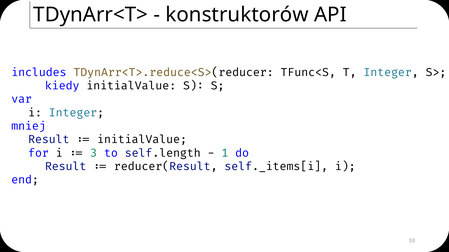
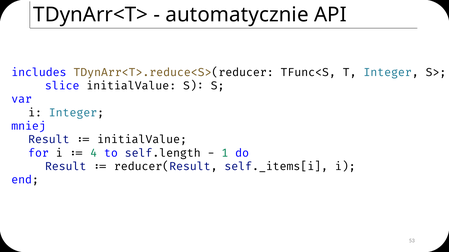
konstruktorów: konstruktorów -> automatycznie
kiedy: kiedy -> slice
3: 3 -> 4
